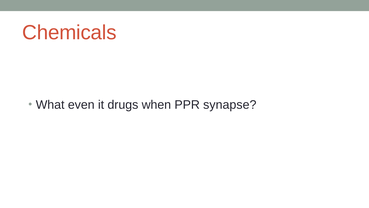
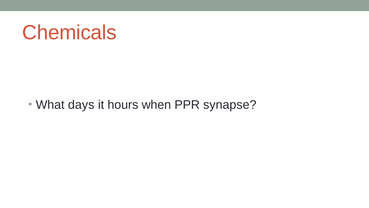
even: even -> days
drugs: drugs -> hours
